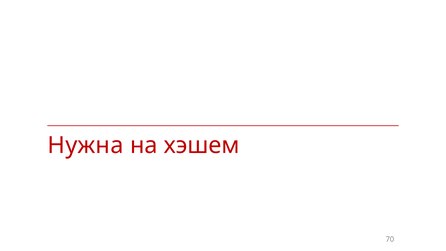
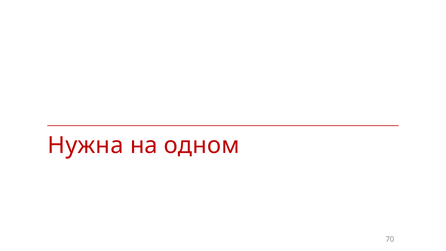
хэшем: хэшем -> одном
